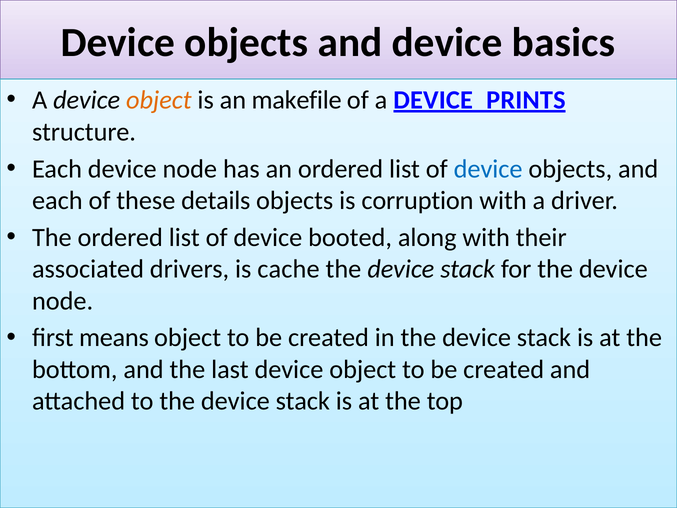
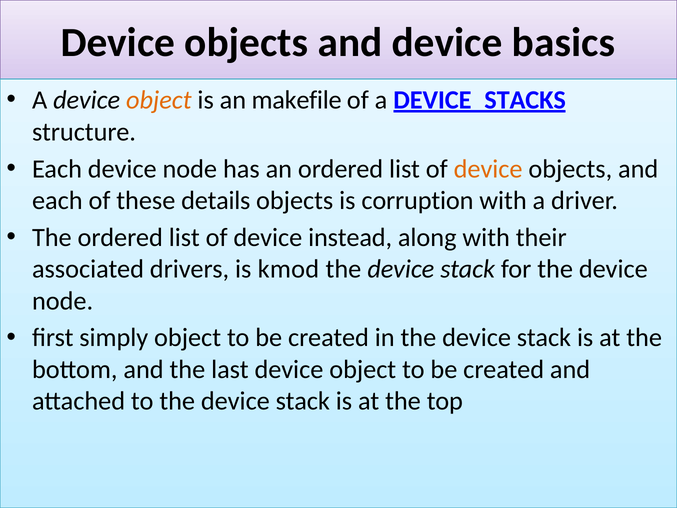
DEVICE_PRINTS: DEVICE_PRINTS -> DEVICE_STACKS
device at (488, 169) colour: blue -> orange
booted: booted -> instead
cache: cache -> kmod
means: means -> simply
